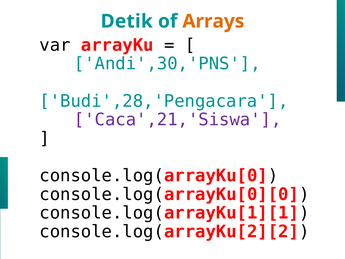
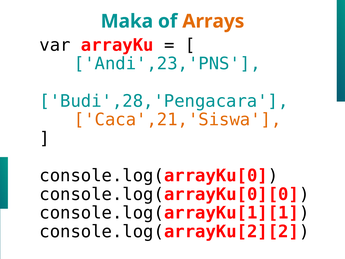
Detik: Detik -> Maka
Andi',30,'PNS: Andi',30,'PNS -> Andi',23,'PNS
Caca',21,'Siswa colour: purple -> orange
